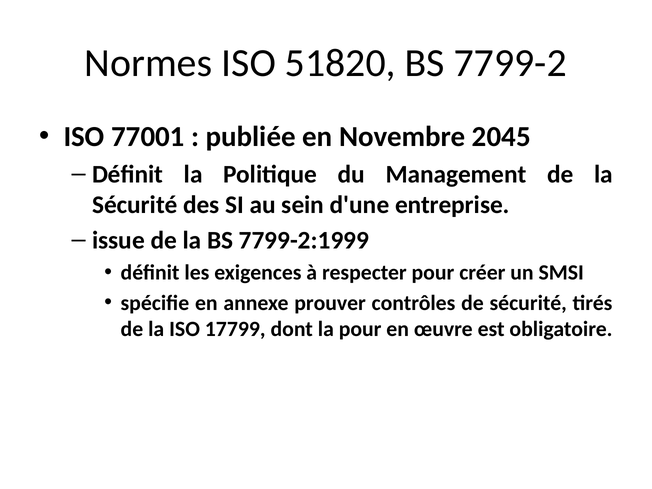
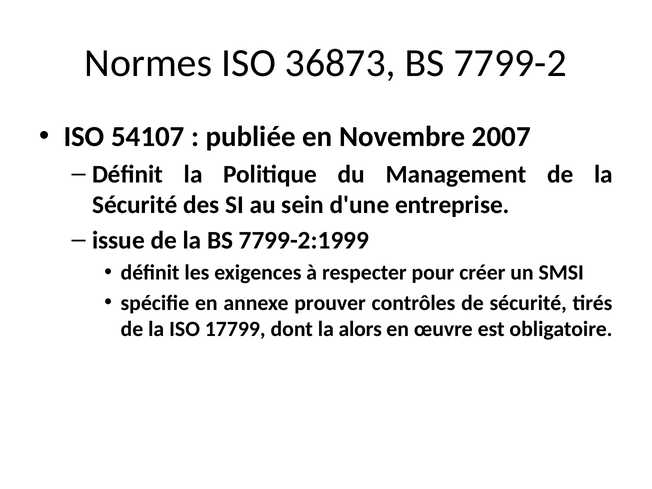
51820: 51820 -> 36873
77001: 77001 -> 54107
2045: 2045 -> 2007
la pour: pour -> alors
